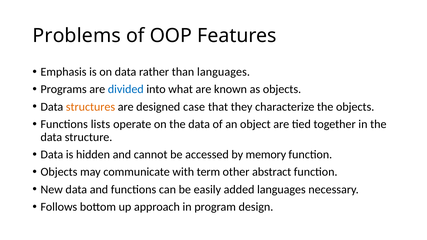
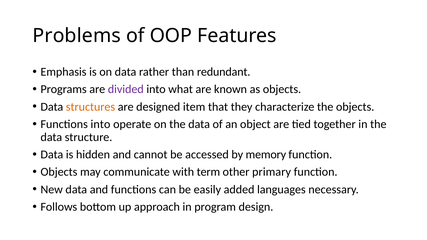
than languages: languages -> redundant
divided colour: blue -> purple
case: case -> item
Functions lists: lists -> into
abstract: abstract -> primary
